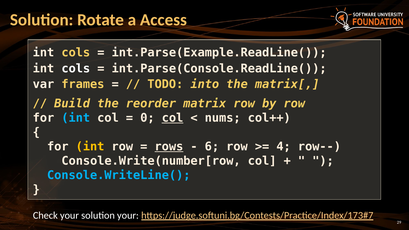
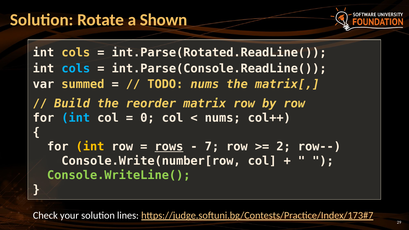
Access: Access -> Shown
int.Parse(Example.ReadLine(: int.Parse(Example.ReadLine( -> int.Parse(Rotated.ReadLine(
cols at (76, 68) colour: white -> light blue
frames: frames -> summed
TODO into: into -> nums
col at (173, 118) underline: present -> none
6: 6 -> 7
4: 4 -> 2
Console.WriteLine( colour: light blue -> light green
solution your: your -> lines
